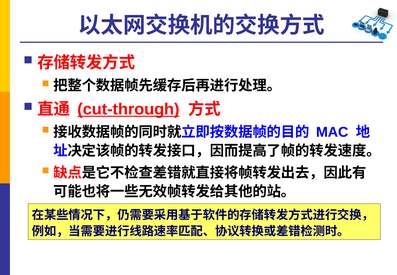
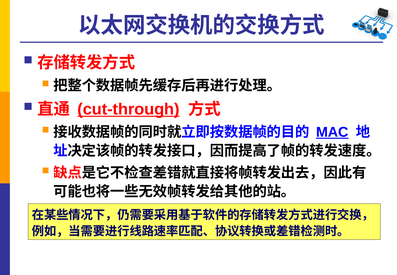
MAC underline: none -> present
